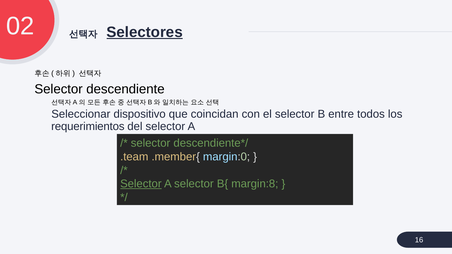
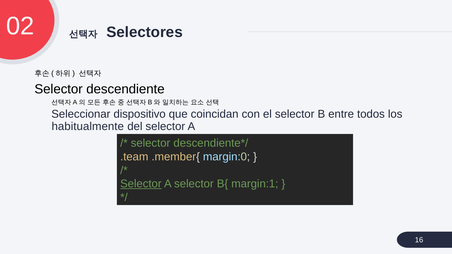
Selectores underline: present -> none
requerimientos: requerimientos -> habitualmente
margin:8: margin:8 -> margin:1
